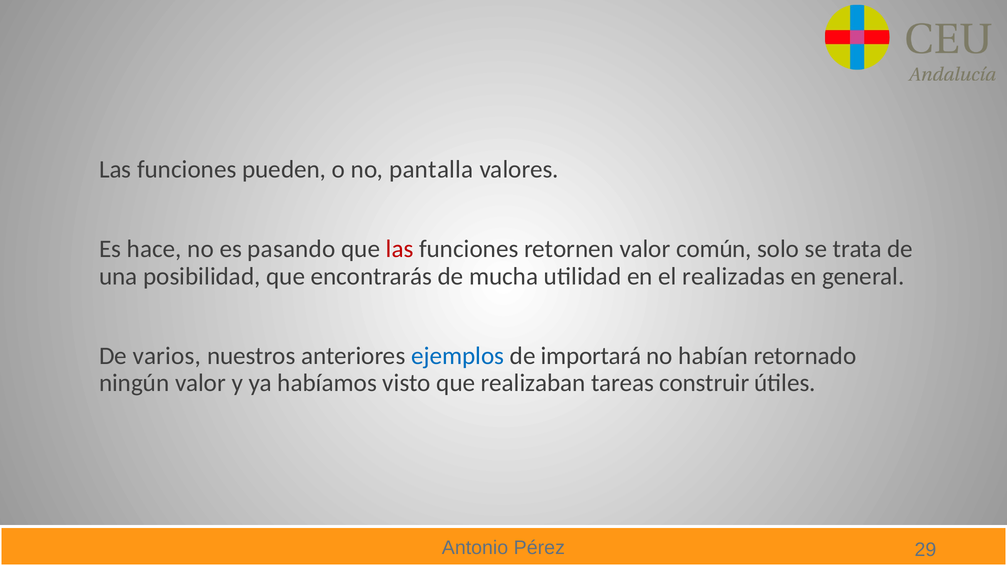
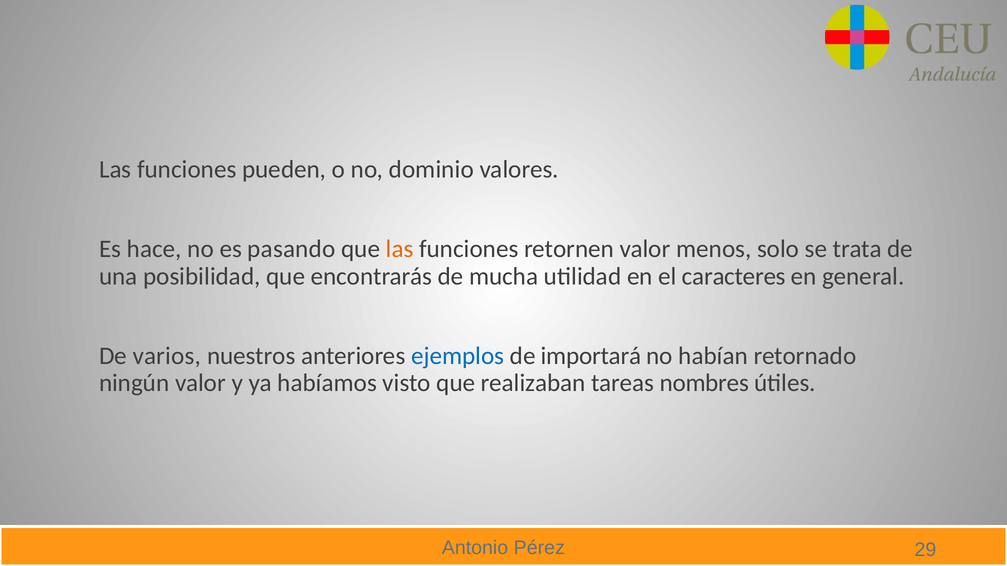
pantalla: pantalla -> dominio
las at (400, 249) colour: red -> orange
común: común -> menos
realizadas: realizadas -> caracteres
construir: construir -> nombres
